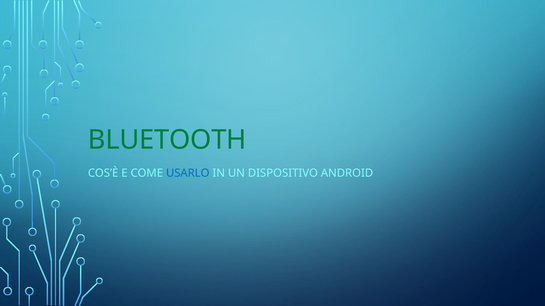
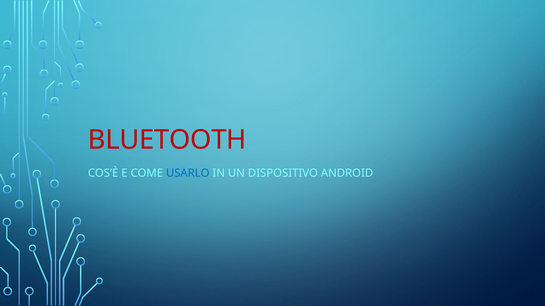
BLUETOOTH colour: green -> red
